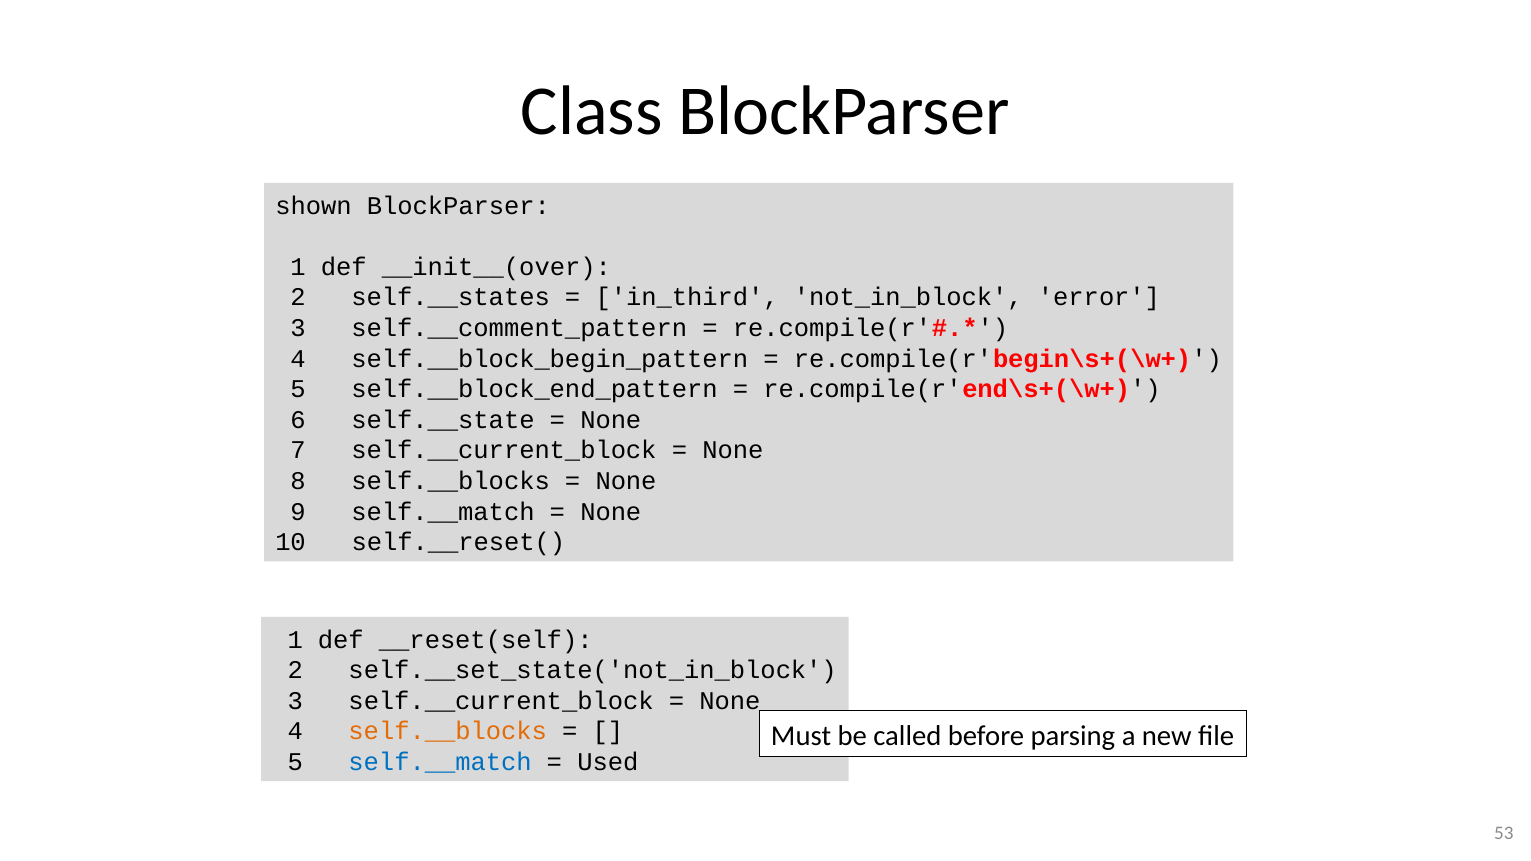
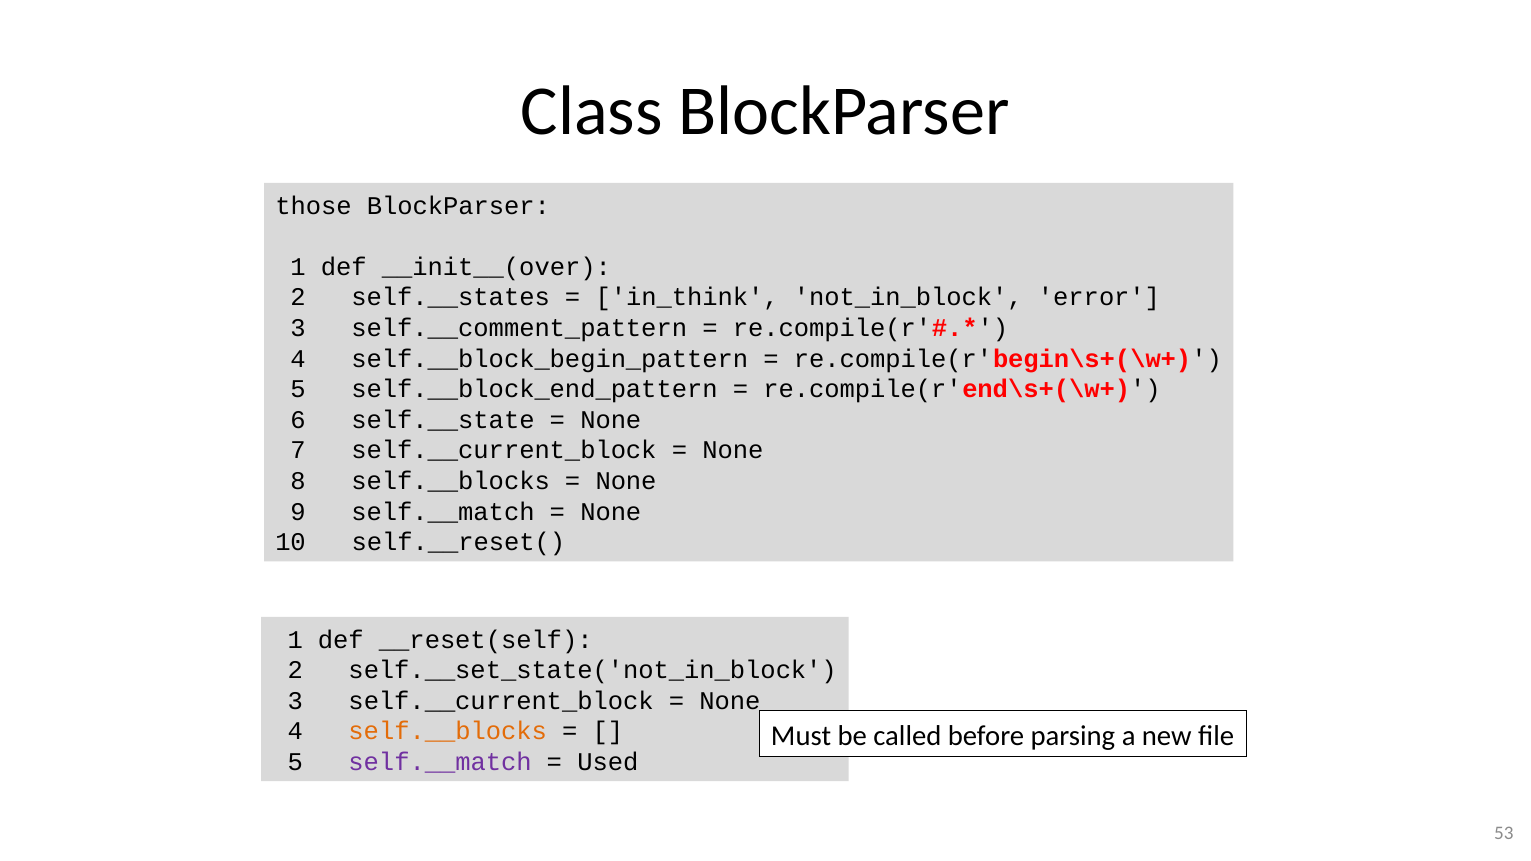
shown: shown -> those
in_third: in_third -> in_think
self.__match at (440, 762) colour: blue -> purple
